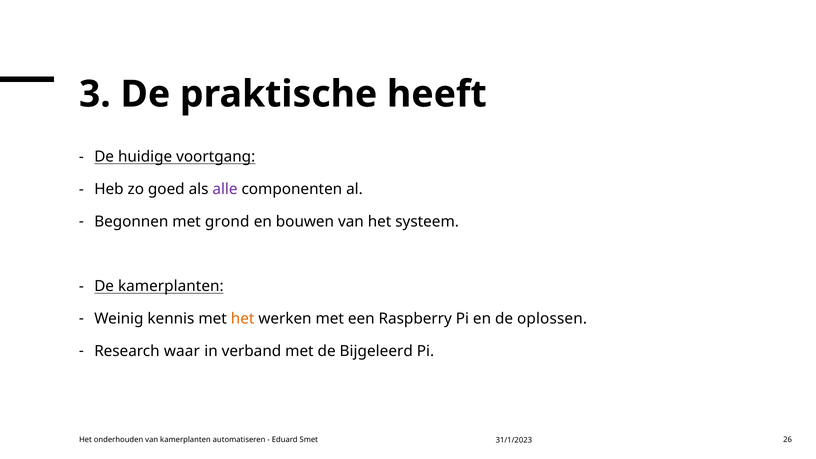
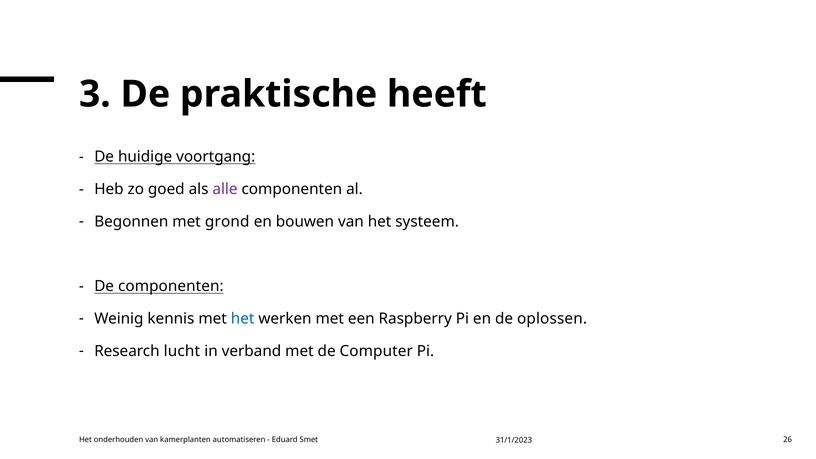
De kamerplanten: kamerplanten -> componenten
het at (243, 319) colour: orange -> blue
waar: waar -> lucht
Bijgeleerd: Bijgeleerd -> Computer
